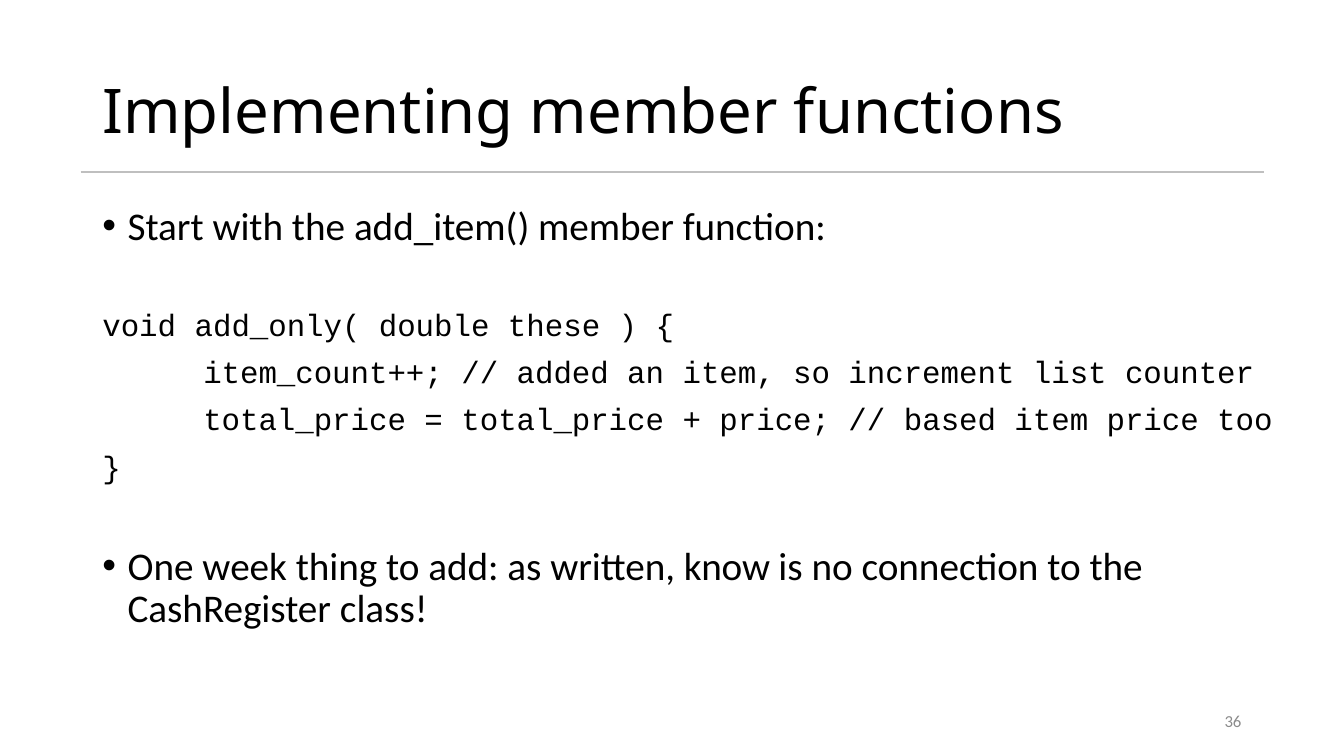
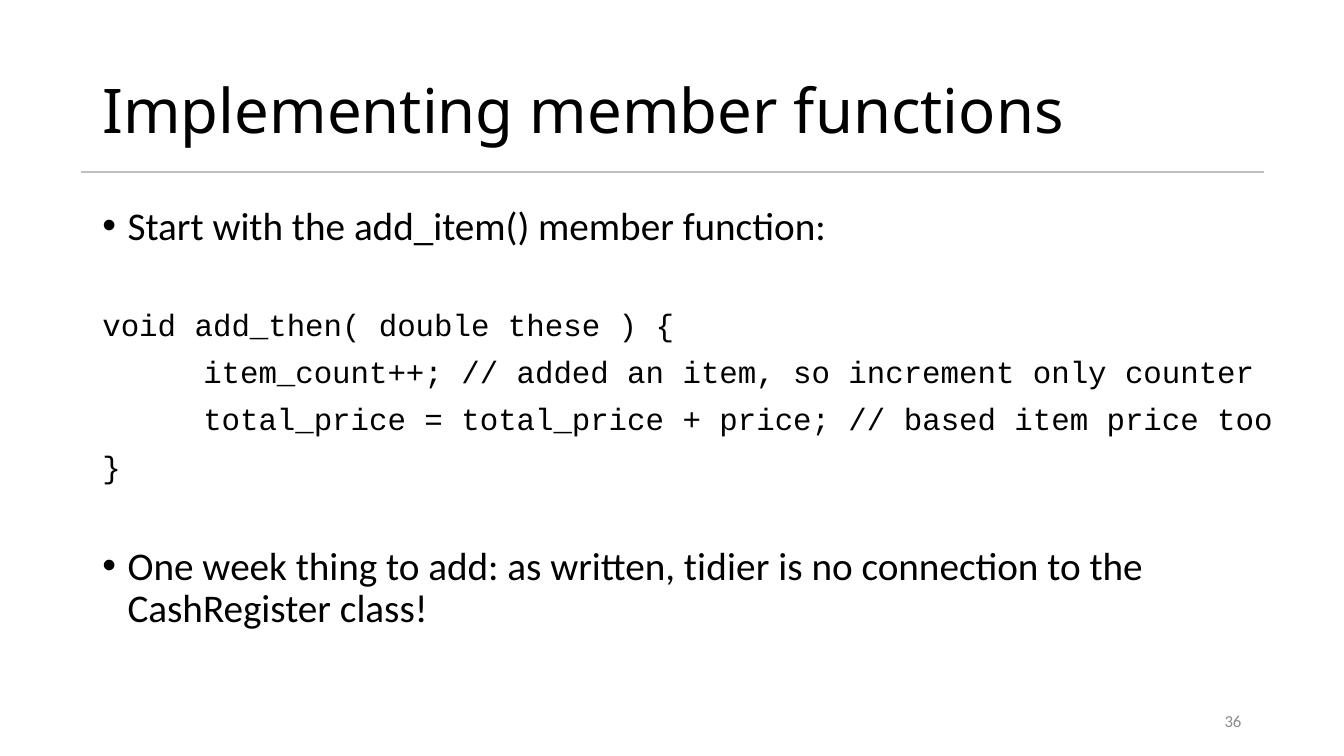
add_only(: add_only( -> add_then(
list: list -> only
know: know -> tidier
